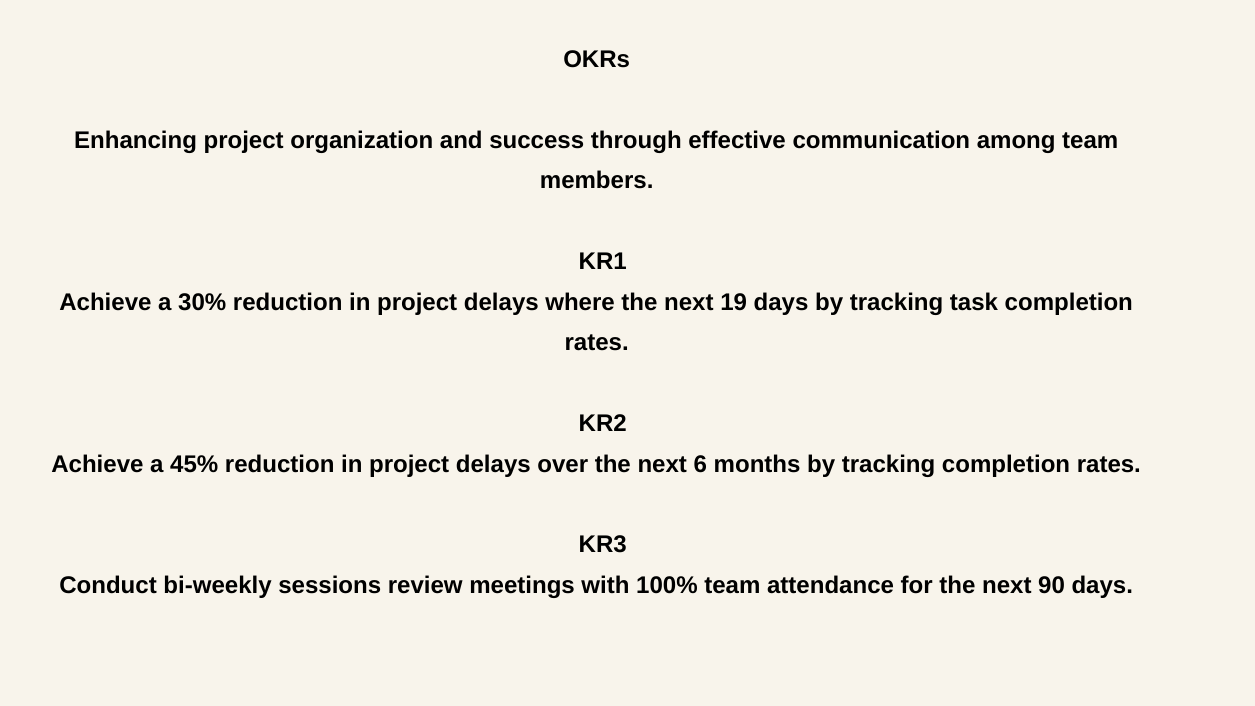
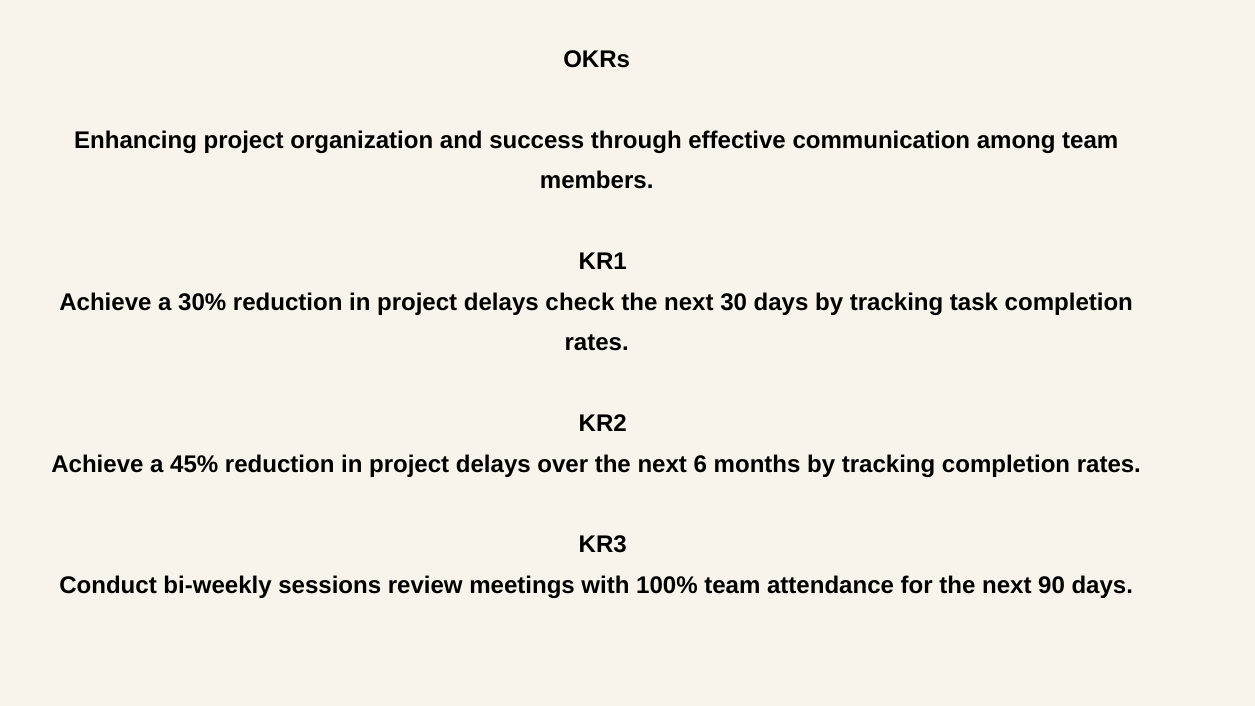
where: where -> check
19: 19 -> 30
